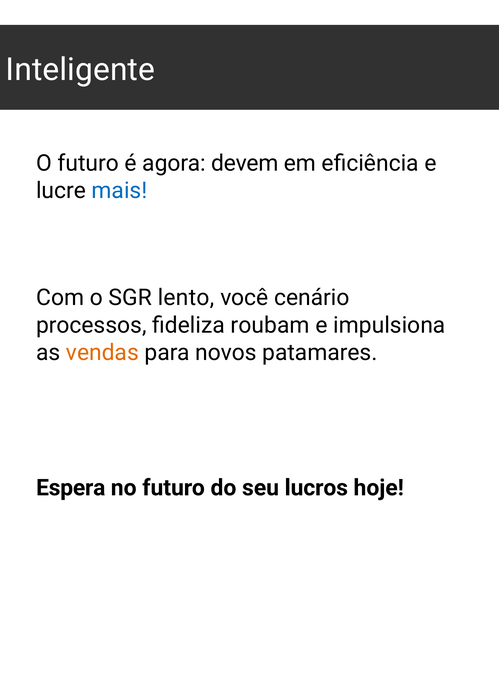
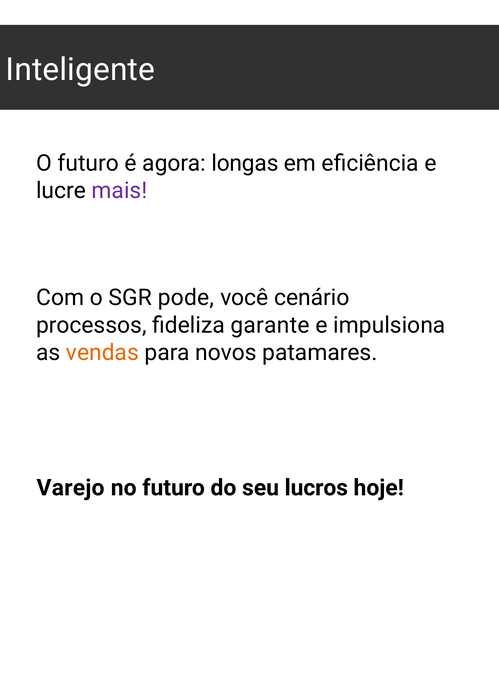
devem: devem -> longas
mais colour: blue -> purple
lento: lento -> pode
roubam: roubam -> garante
Espera: Espera -> Varejo
